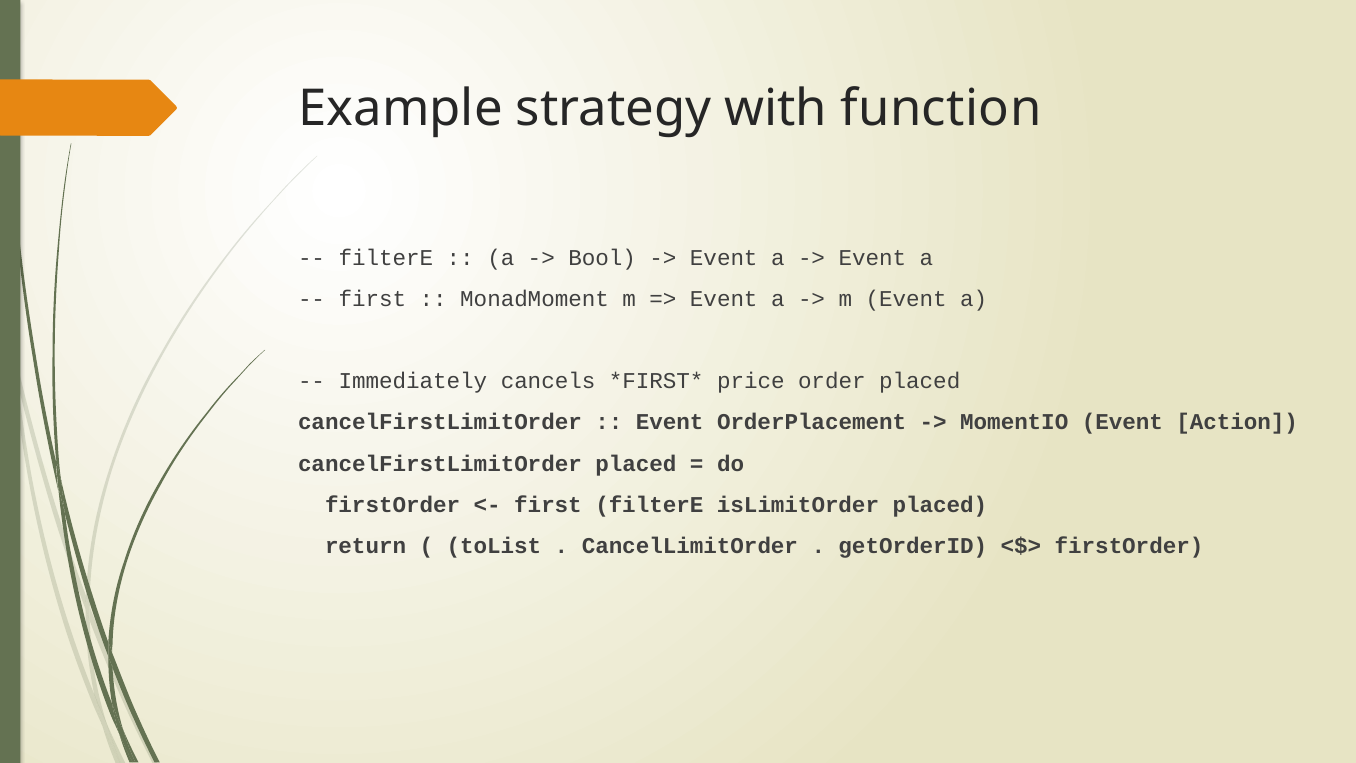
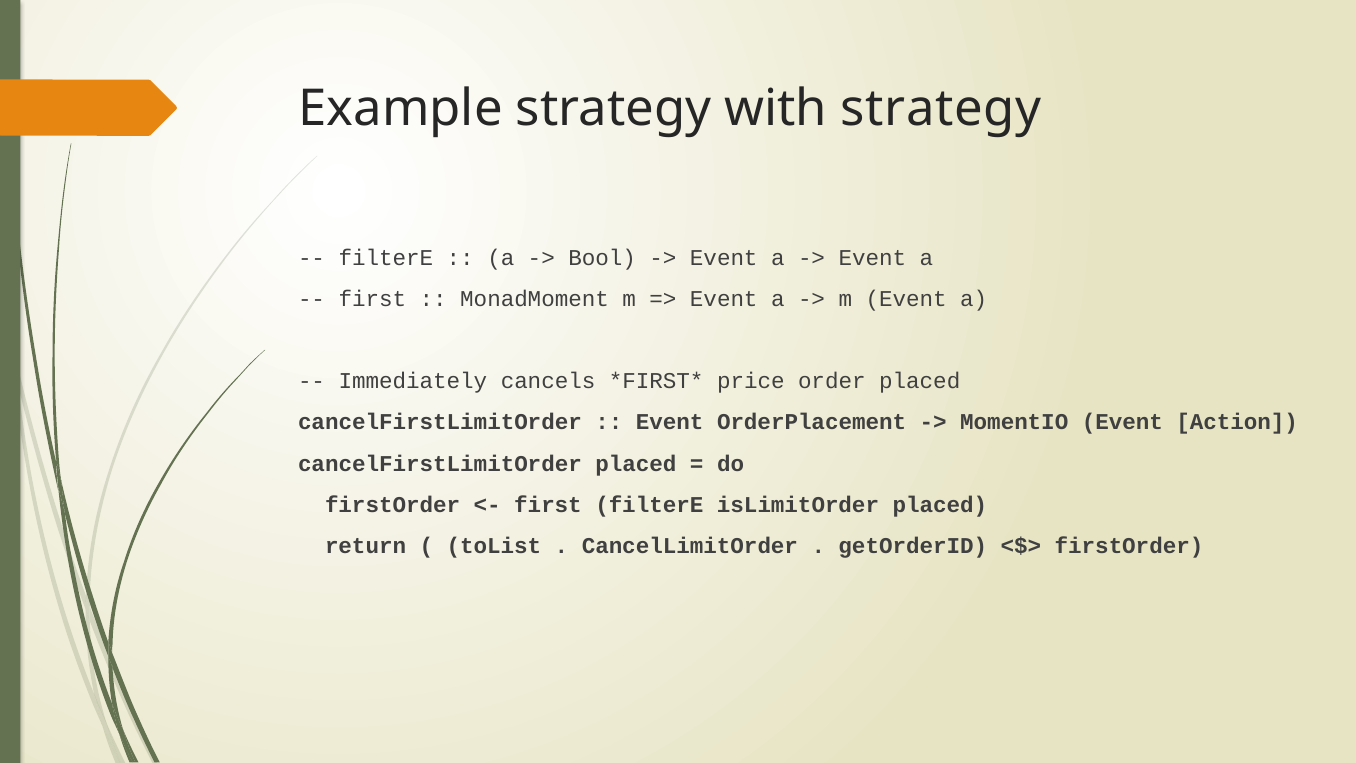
with function: function -> strategy
